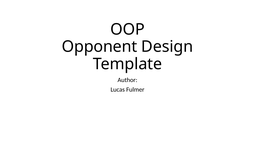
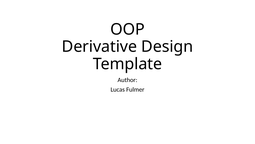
Opponent: Opponent -> Derivative
